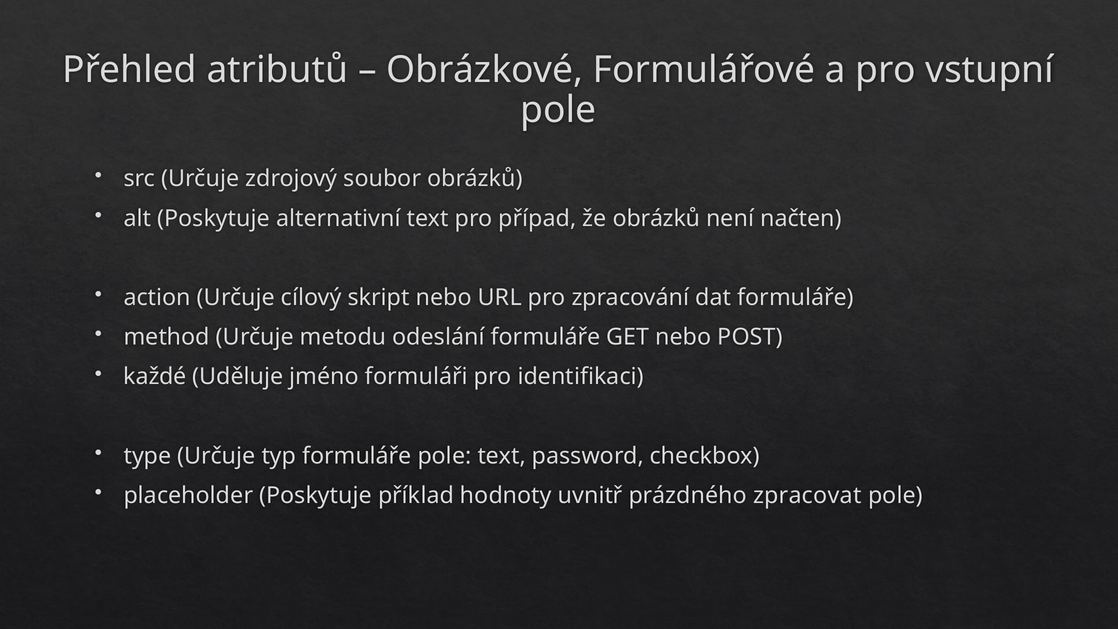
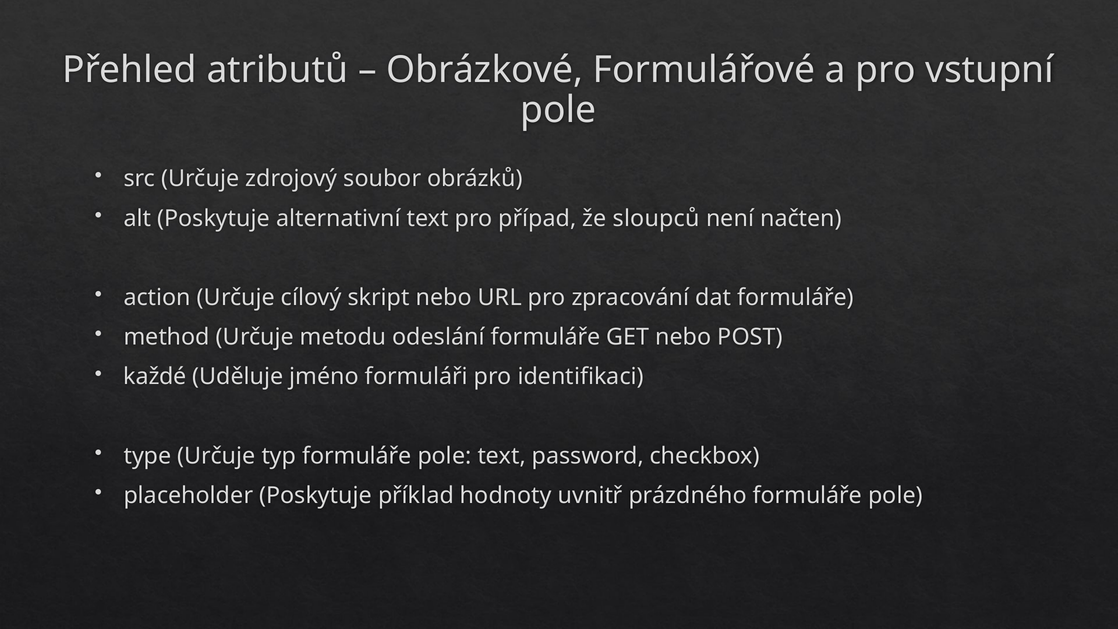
že obrázků: obrázků -> sloupců
prázdného zpracovat: zpracovat -> formuláře
